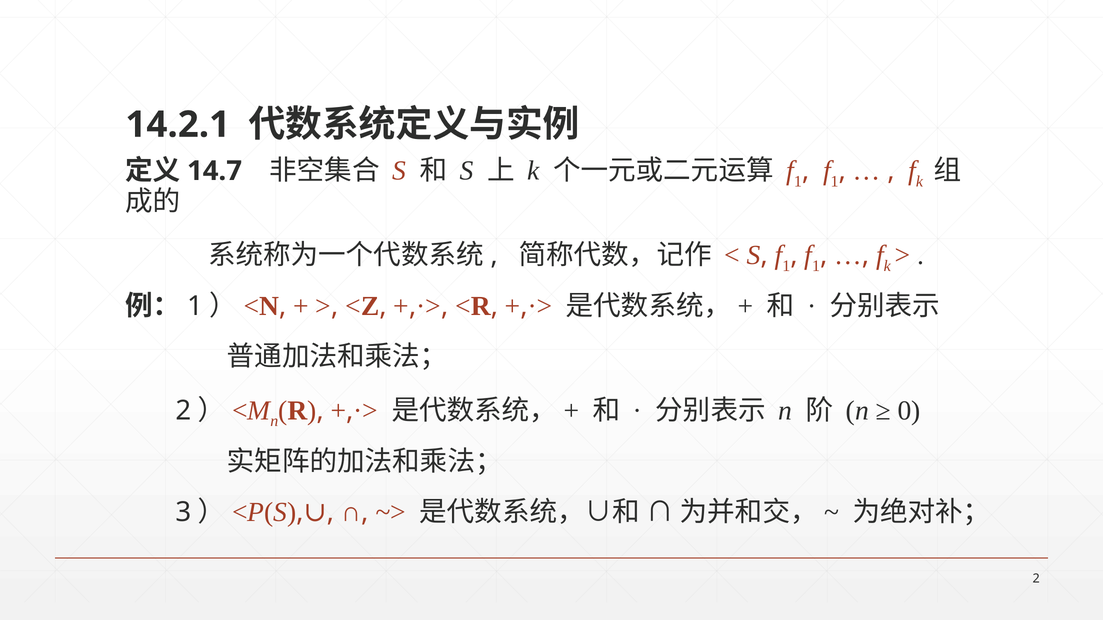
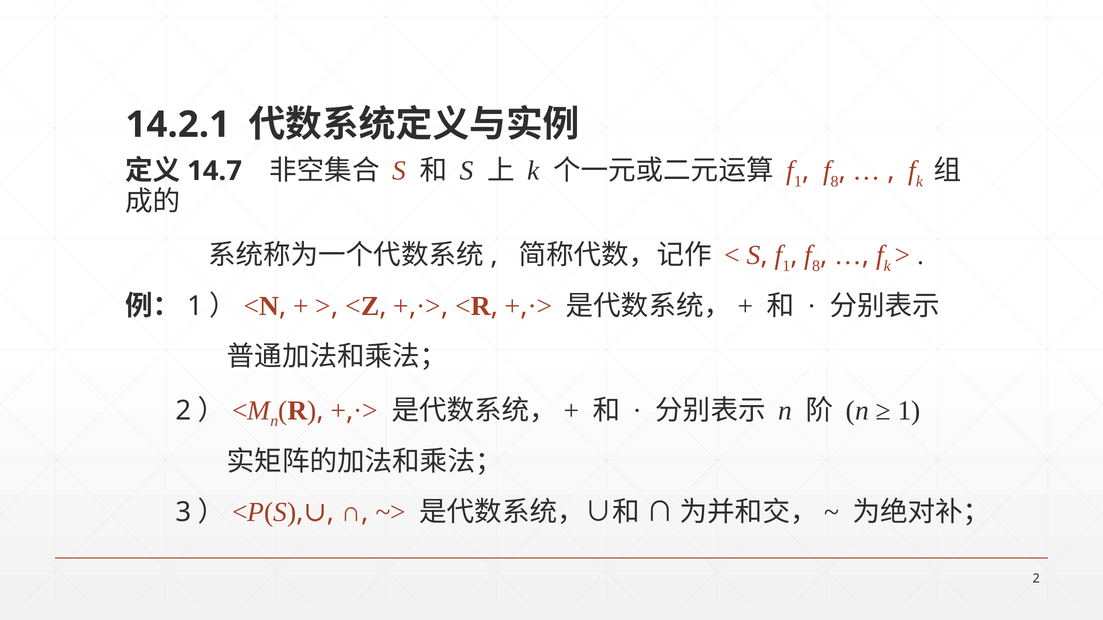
1 at (835, 182): 1 -> 8
1 at (816, 266): 1 -> 8
0 at (909, 411): 0 -> 1
